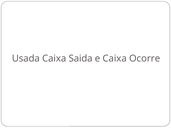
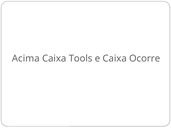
Usada: Usada -> Acima
Saida: Saida -> Tools
